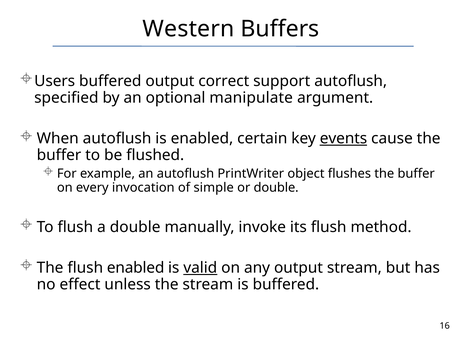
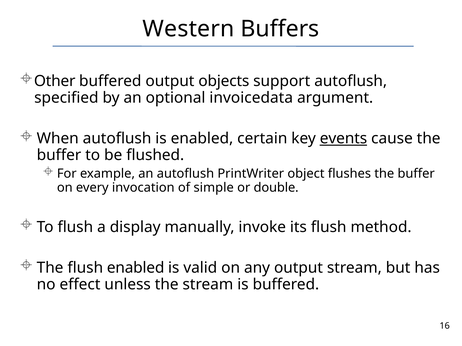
Users: Users -> Other
correct: correct -> objects
manipulate: manipulate -> invoicedata
a double: double -> display
valid underline: present -> none
